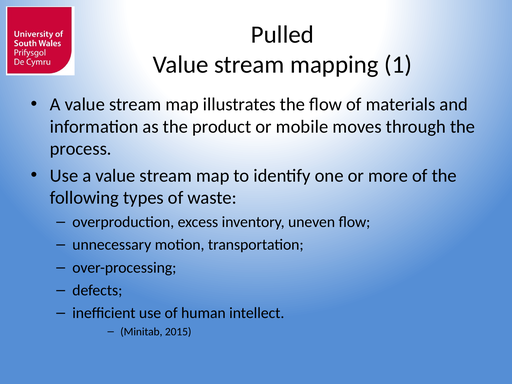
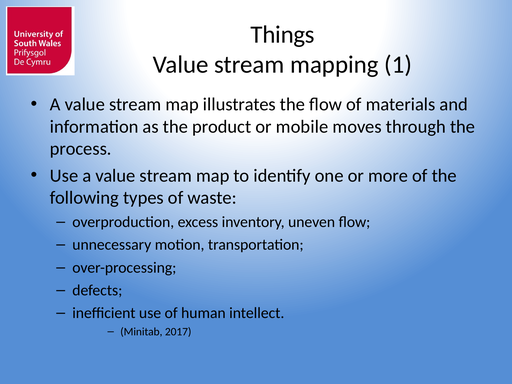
Pulled: Pulled -> Things
2015: 2015 -> 2017
